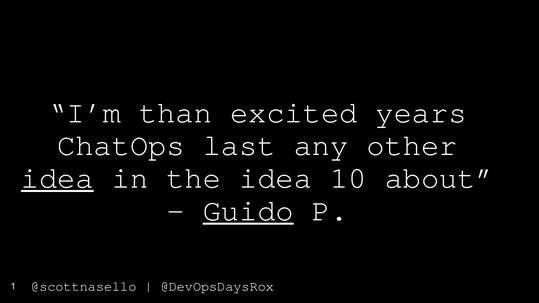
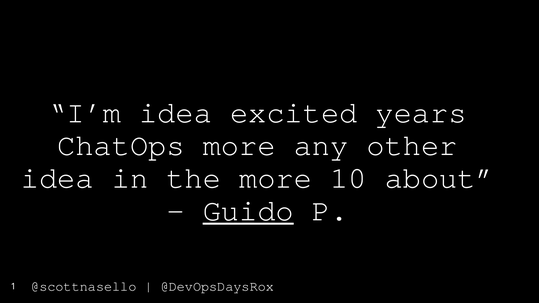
I’m than: than -> idea
ChatOps last: last -> more
idea at (57, 178) underline: present -> none
the idea: idea -> more
